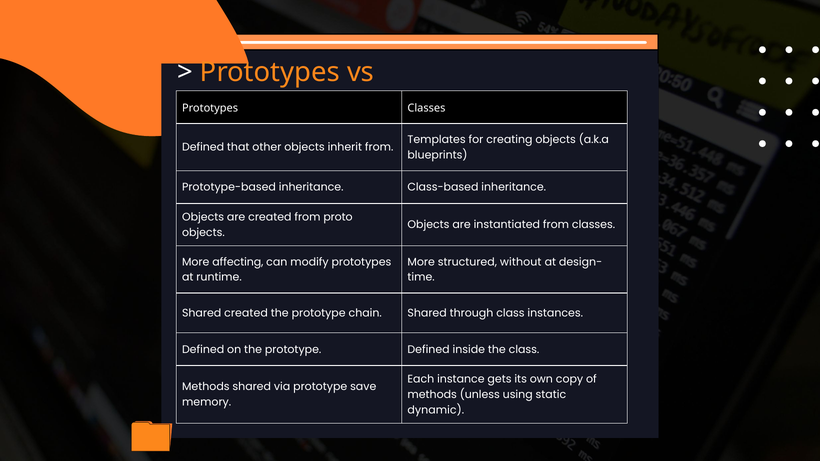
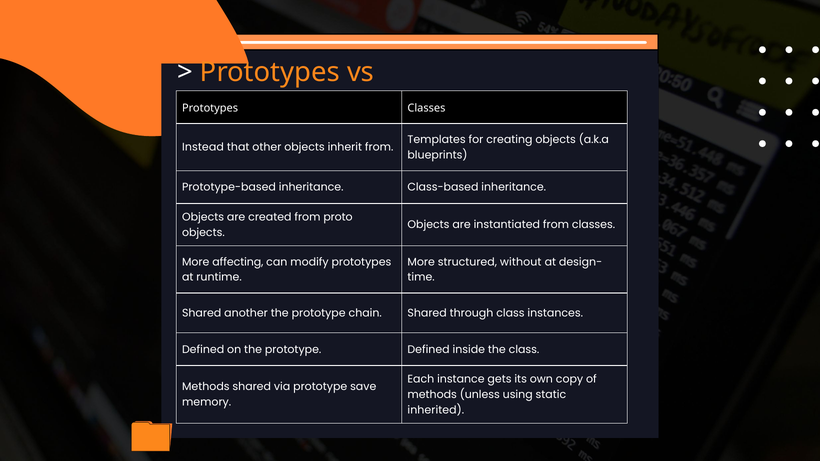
Defined at (203, 147): Defined -> Instead
Shared created: created -> another
dynamic: dynamic -> inherited
